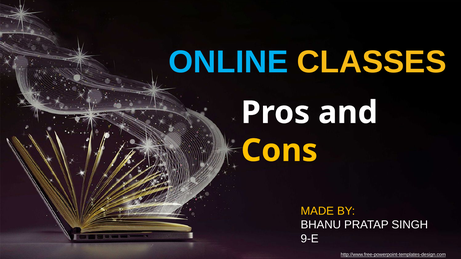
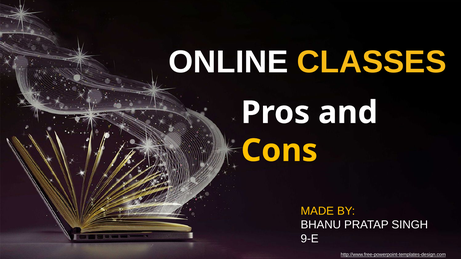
ONLINE colour: light blue -> white
